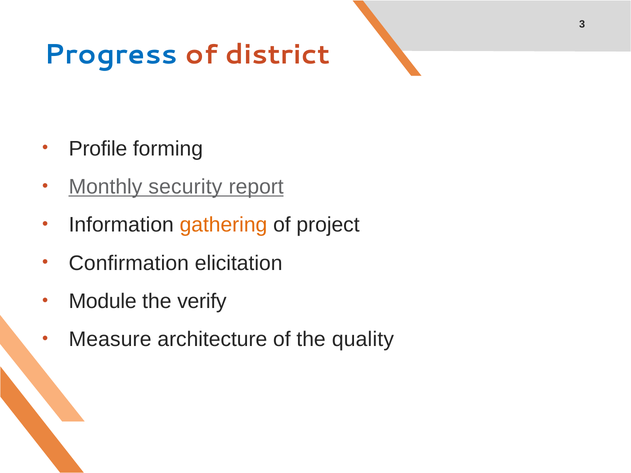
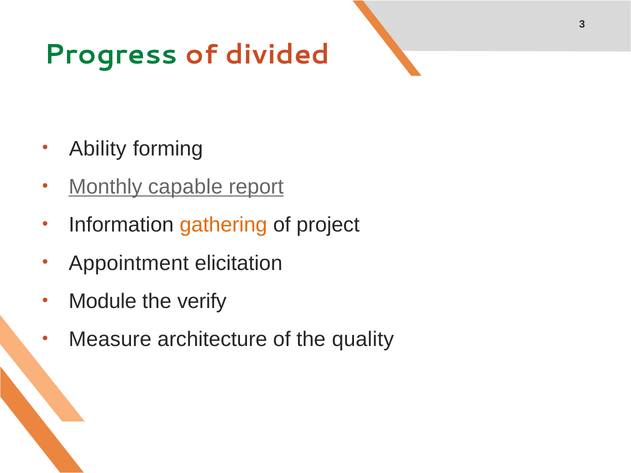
Progress colour: blue -> green
district: district -> divided
Profile: Profile -> Ability
security: security -> capable
Confirmation: Confirmation -> Appointment
